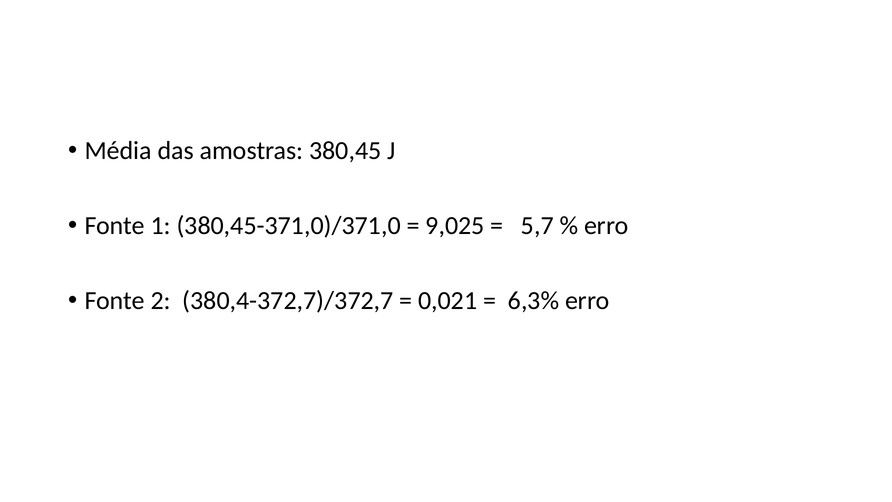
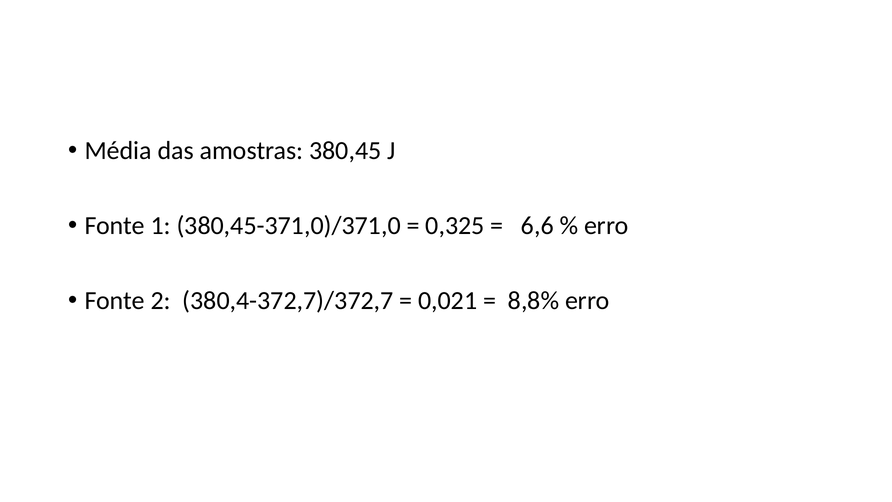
9,025: 9,025 -> 0,325
5,7: 5,7 -> 6,6
6,3%: 6,3% -> 8,8%
